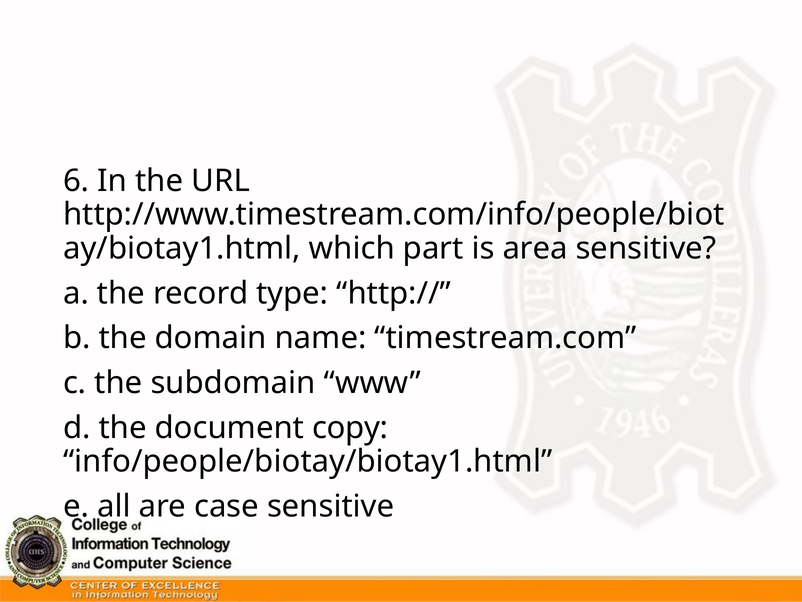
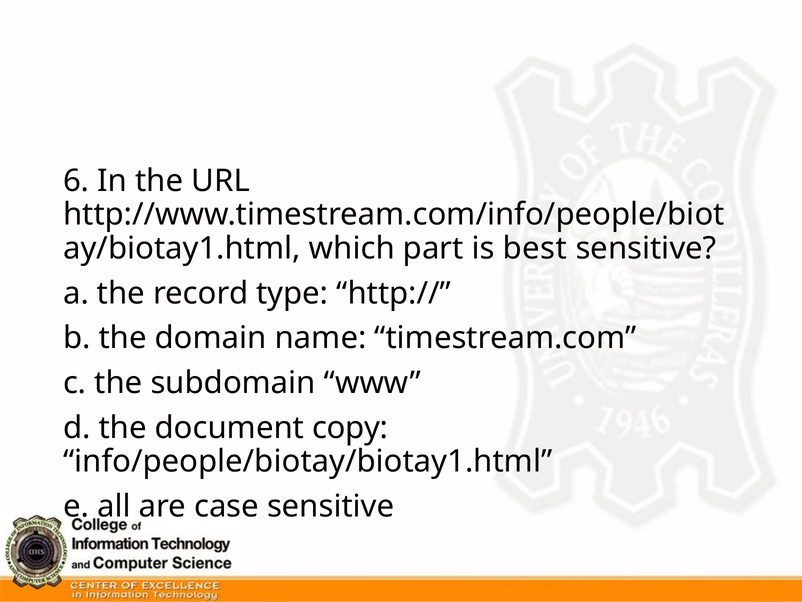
area: area -> best
